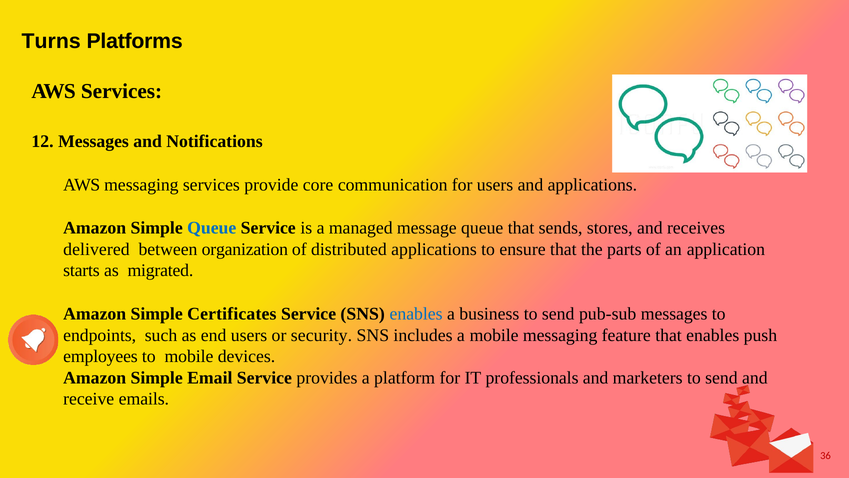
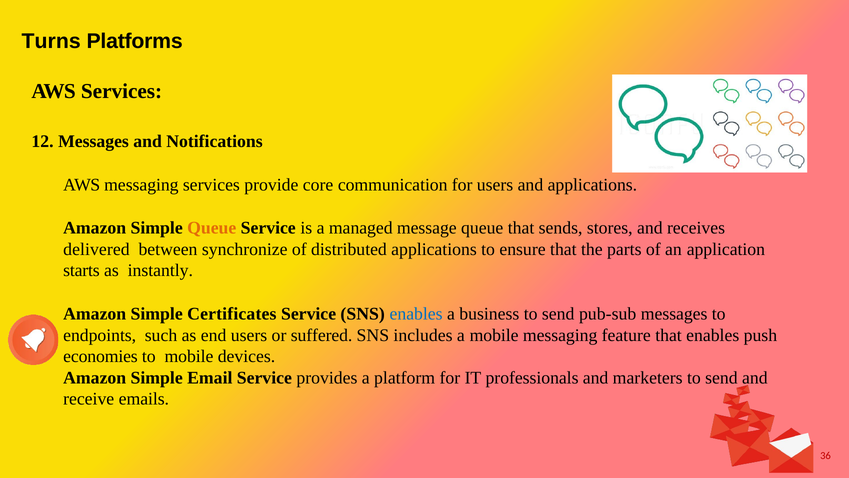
Queue at (212, 228) colour: blue -> orange
organization: organization -> synchronize
migrated: migrated -> instantly
security: security -> suffered
employees: employees -> economies
